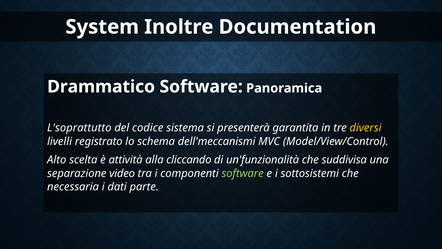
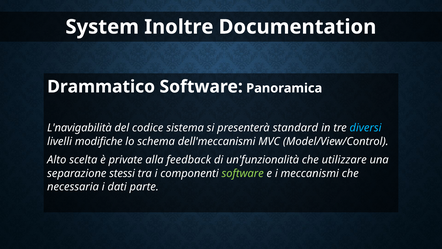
L'soprattutto: L'soprattutto -> L'navigabilità
garantita: garantita -> standard
diversi colour: yellow -> light blue
registrato: registrato -> modifiche
attività: attività -> private
cliccando: cliccando -> feedback
suddivisa: suddivisa -> utilizzare
video: video -> stessi
sottosistemi: sottosistemi -> meccanismi
